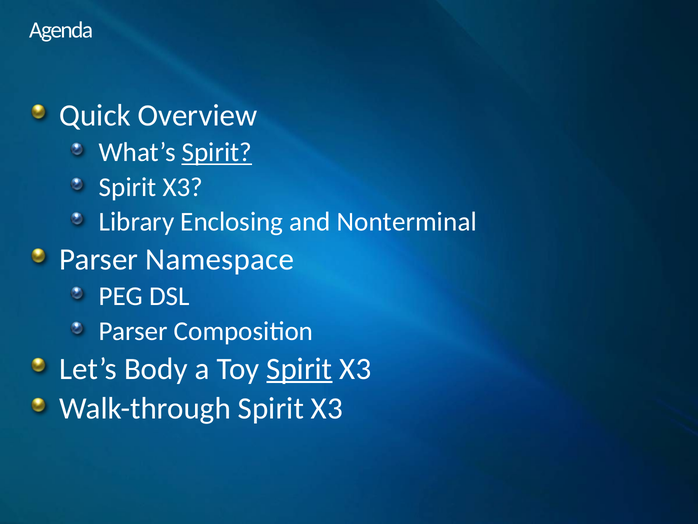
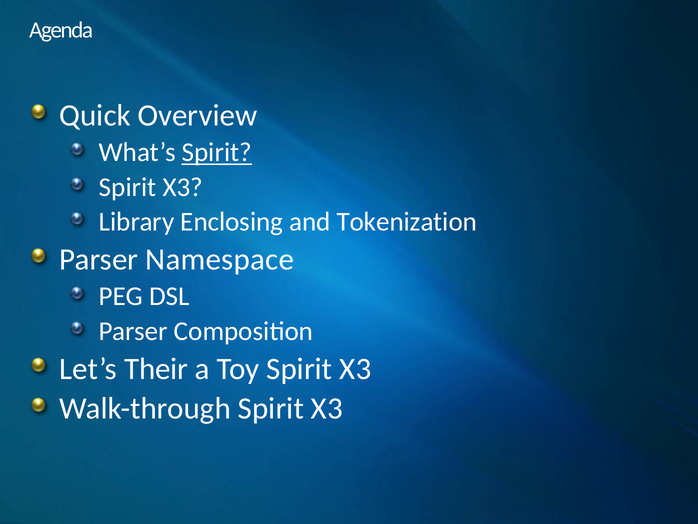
Nonterminal: Nonterminal -> Tokenization
Body: Body -> Their
Spirit at (299, 368) underline: present -> none
